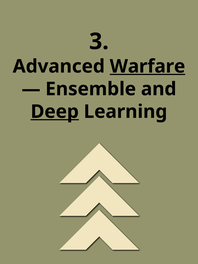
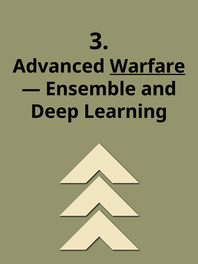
Deep underline: present -> none
